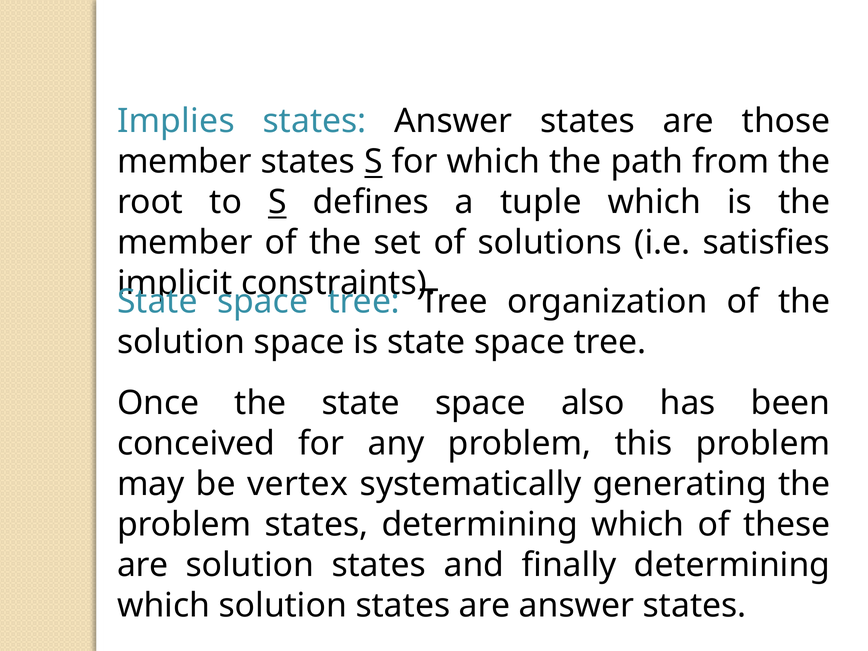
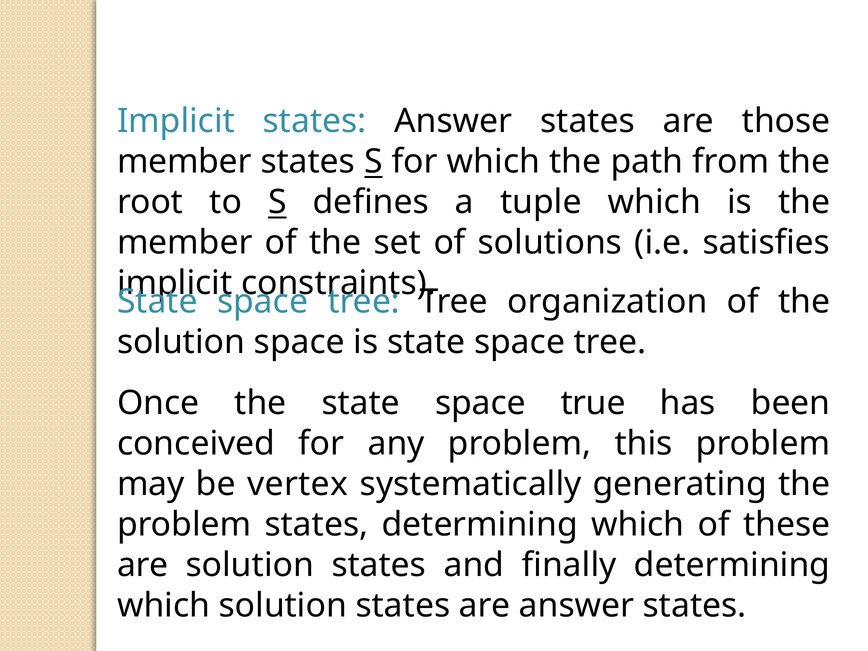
Implies at (176, 121): Implies -> Implicit
also: also -> true
